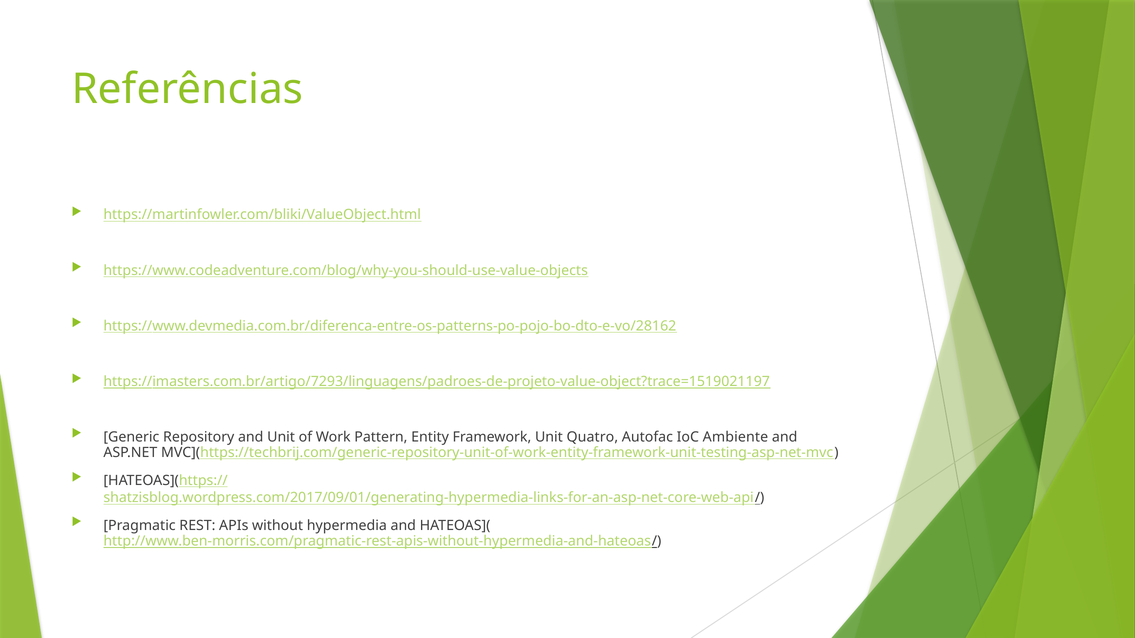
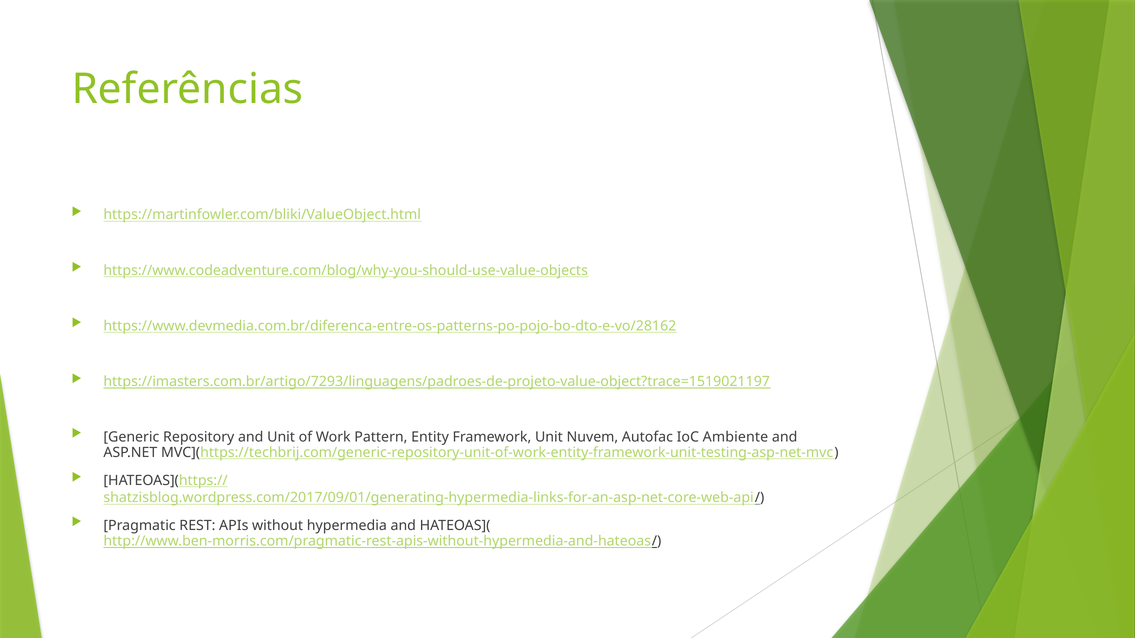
Quatro: Quatro -> Nuvem
